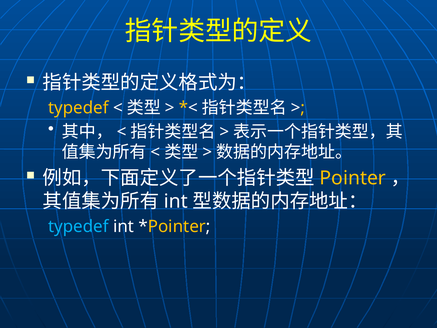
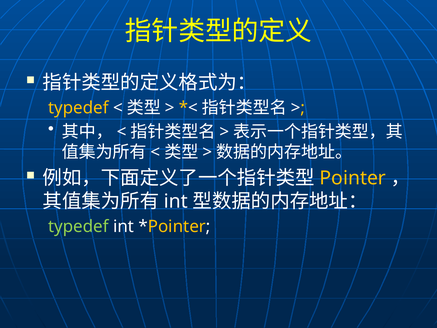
typedef at (78, 226) colour: light blue -> light green
